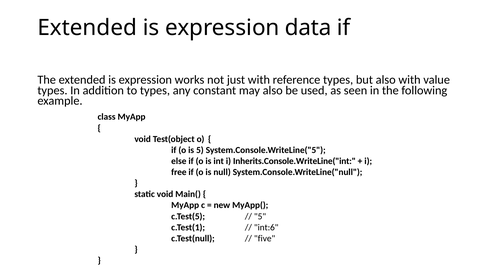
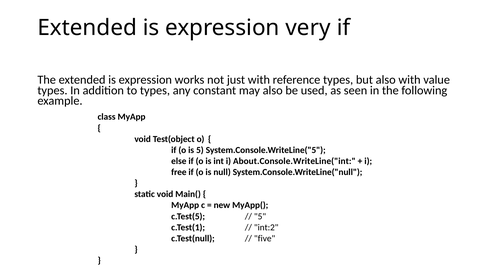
data: data -> very
Inherits.Console.WriteLine("int: Inherits.Console.WriteLine("int -> About.Console.WriteLine("int
int:6: int:6 -> int:2
